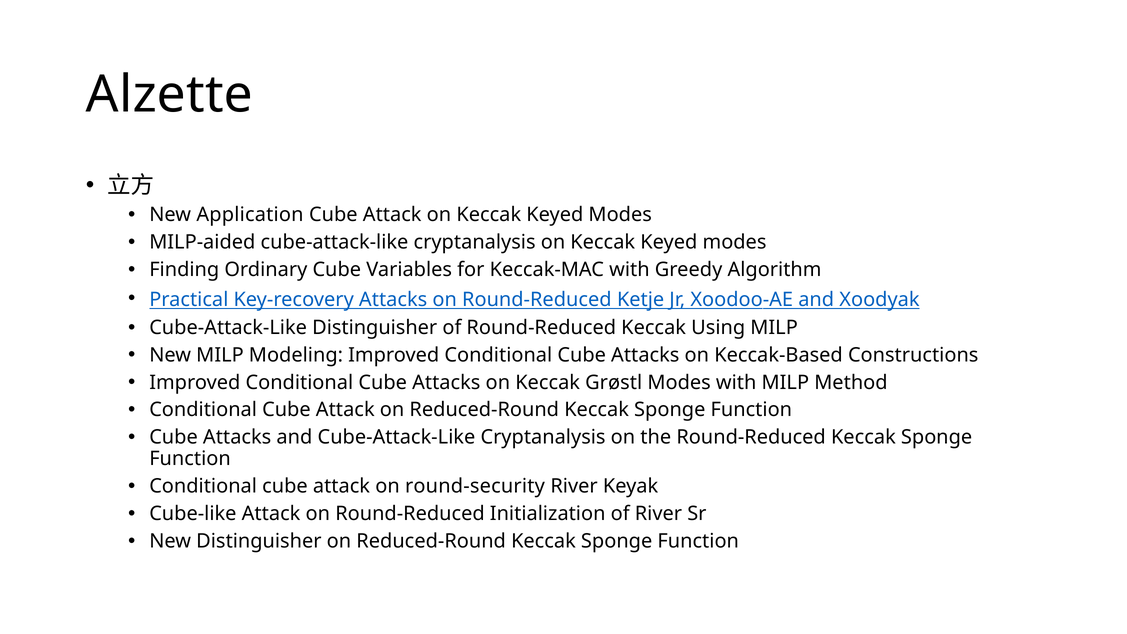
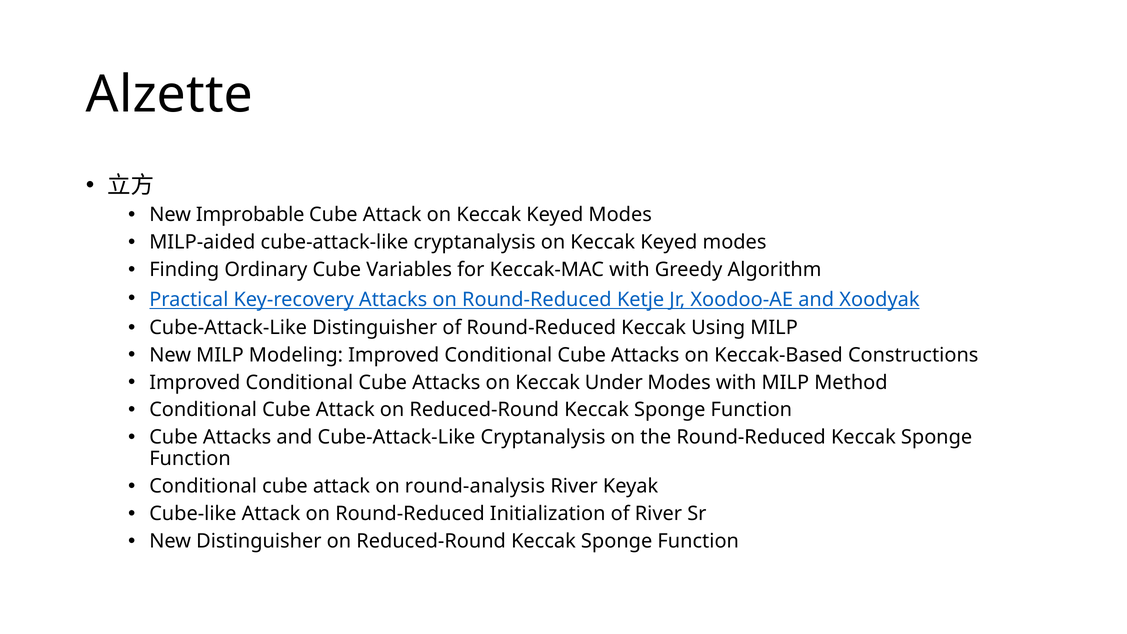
Application: Application -> Improbable
Grøstl: Grøstl -> Under
round-security: round-security -> round-analysis
